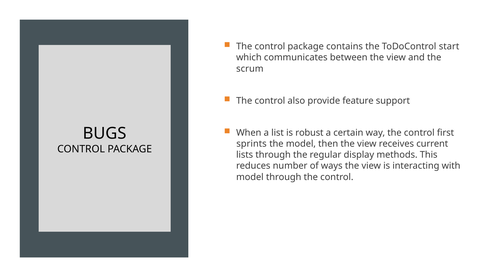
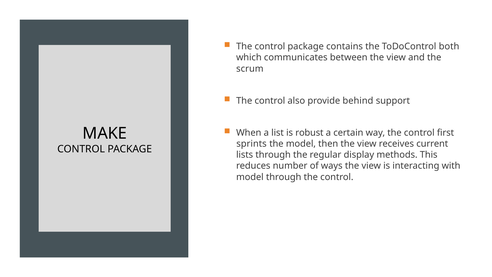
start: start -> both
feature: feature -> behind
BUGS: BUGS -> MAKE
